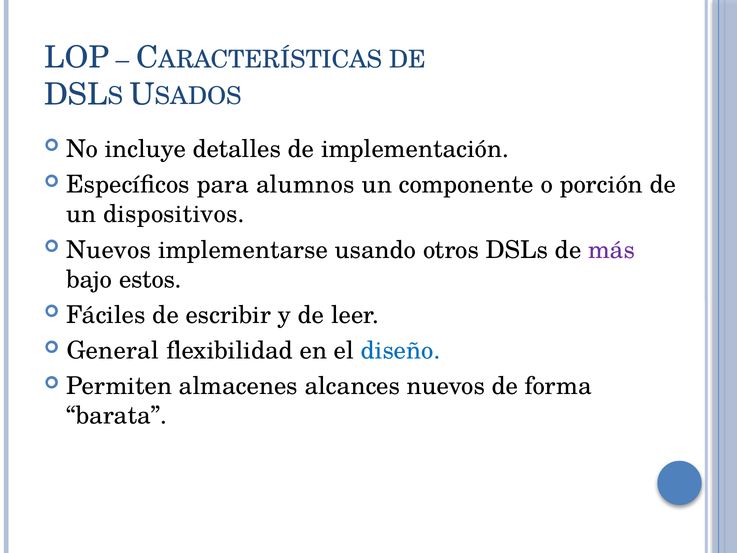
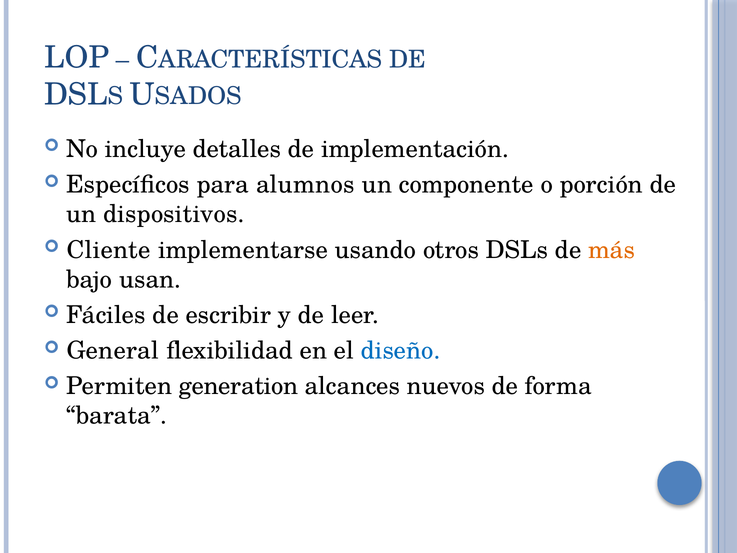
Nuevos at (109, 250): Nuevos -> Cliente
más colour: purple -> orange
estos: estos -> usan
almacenes: almacenes -> generation
